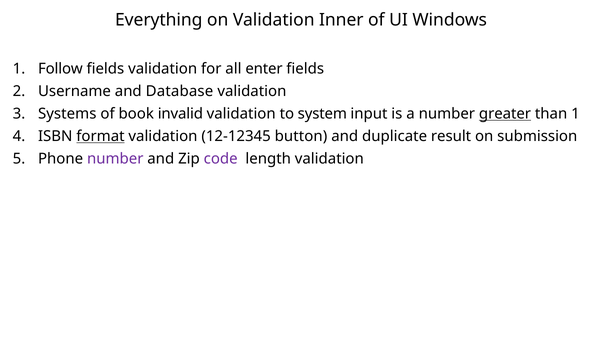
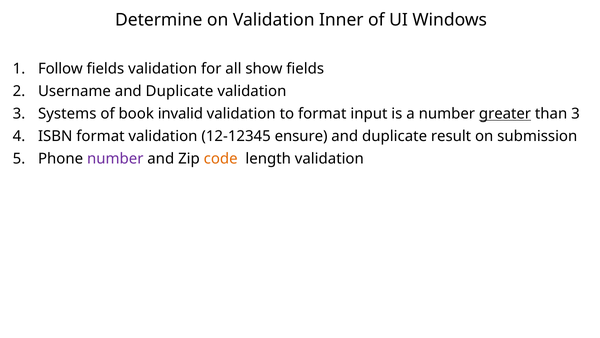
Everything: Everything -> Determine
enter: enter -> show
Username and Database: Database -> Duplicate
to system: system -> format
than 1: 1 -> 3
format at (100, 136) underline: present -> none
button: button -> ensure
code colour: purple -> orange
